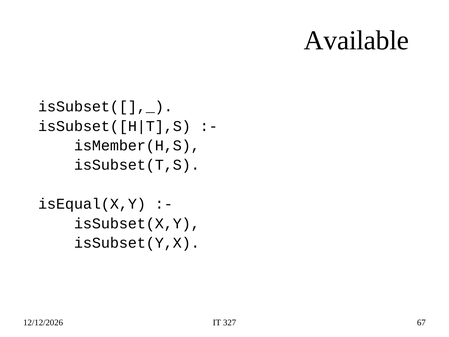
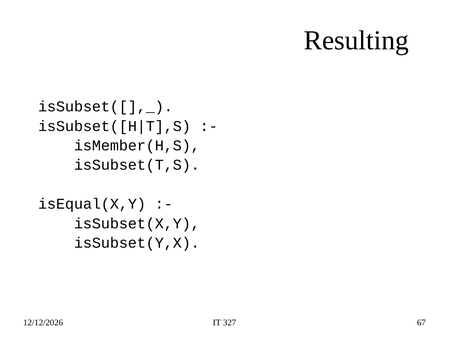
Available: Available -> Resulting
